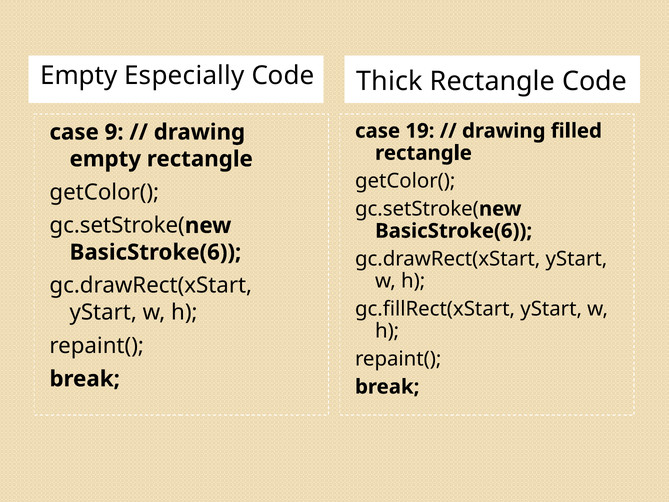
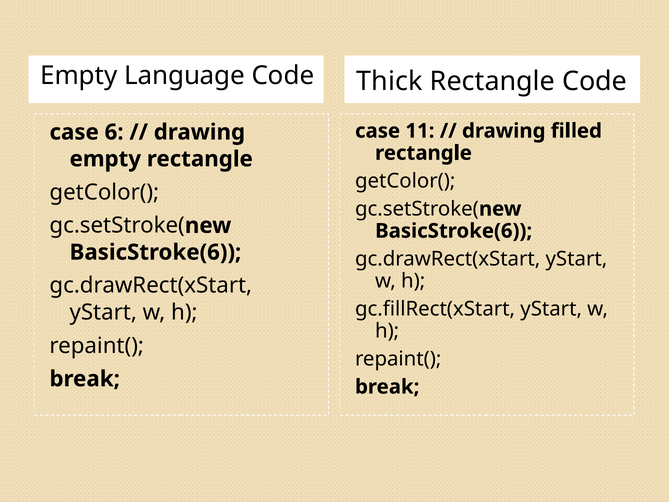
Especially: Especially -> Language
19: 19 -> 11
9: 9 -> 6
